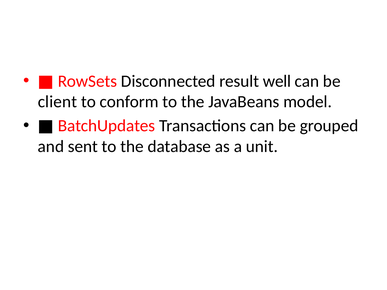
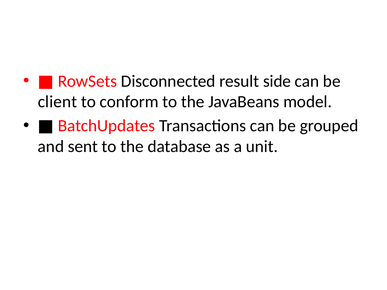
well: well -> side
